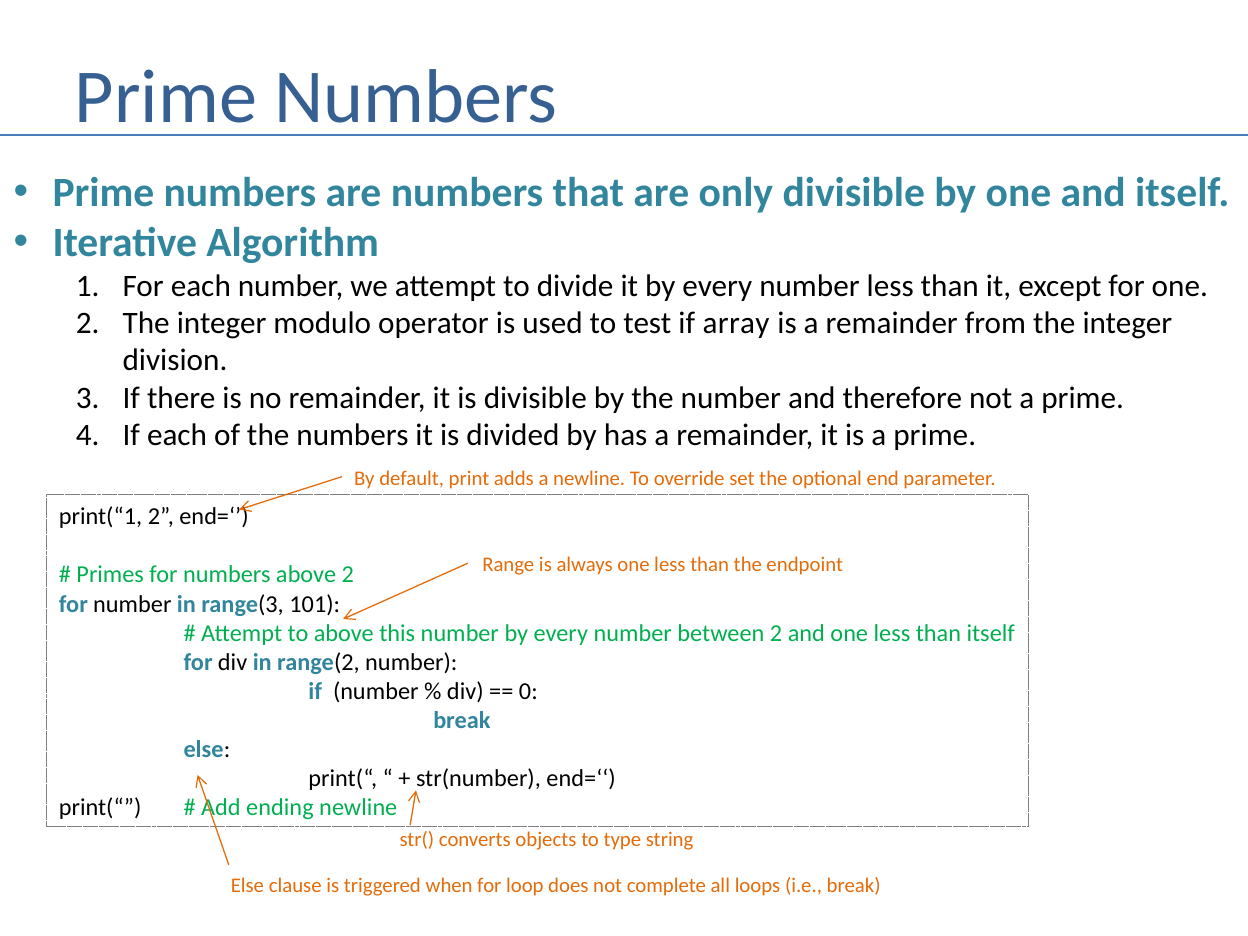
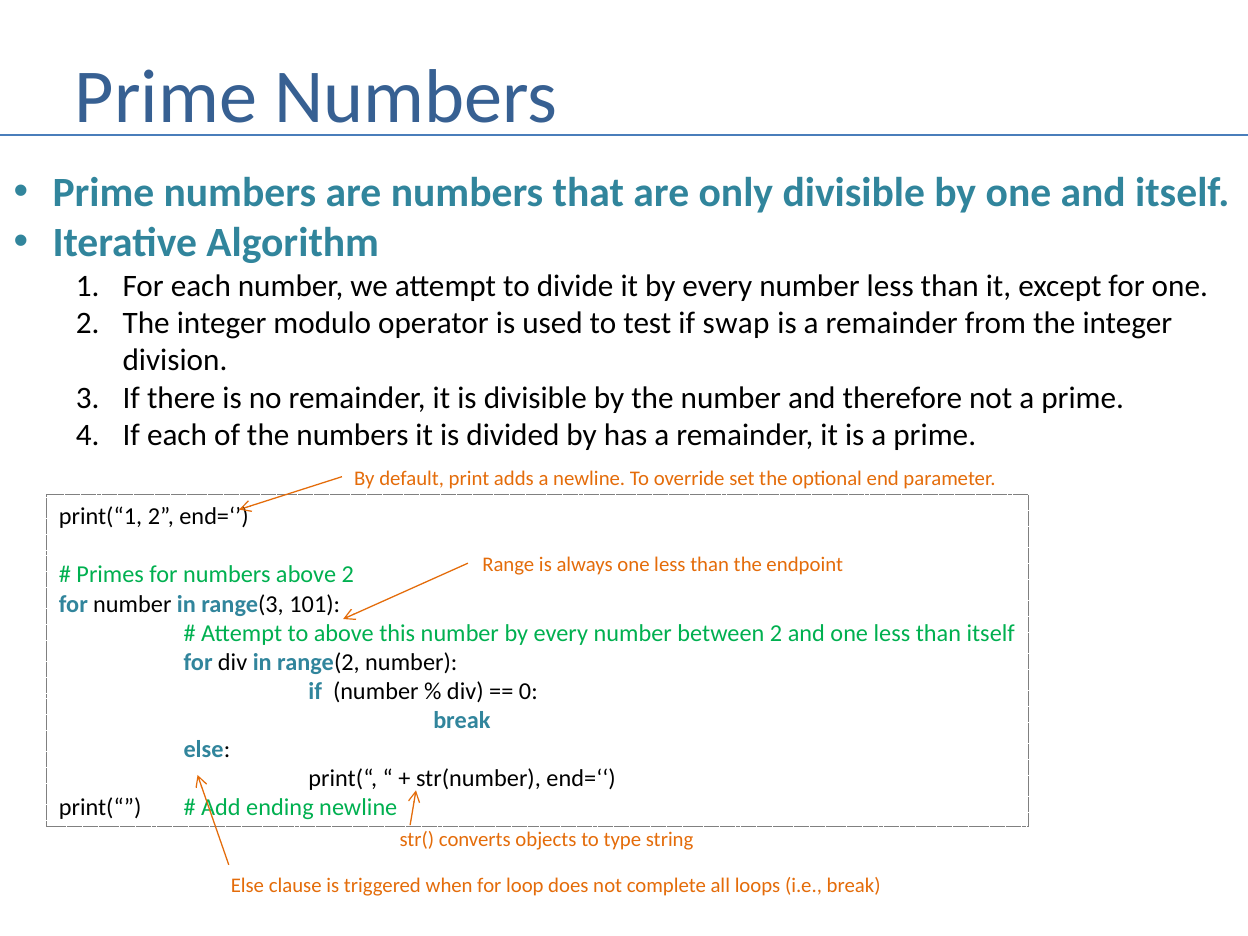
array: array -> swap
